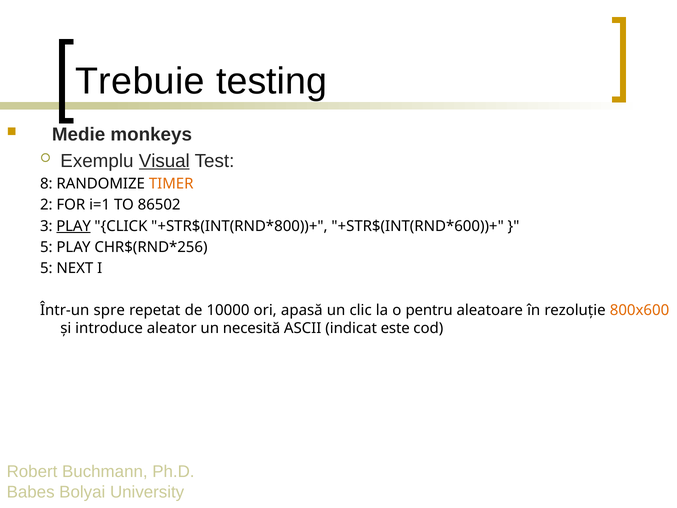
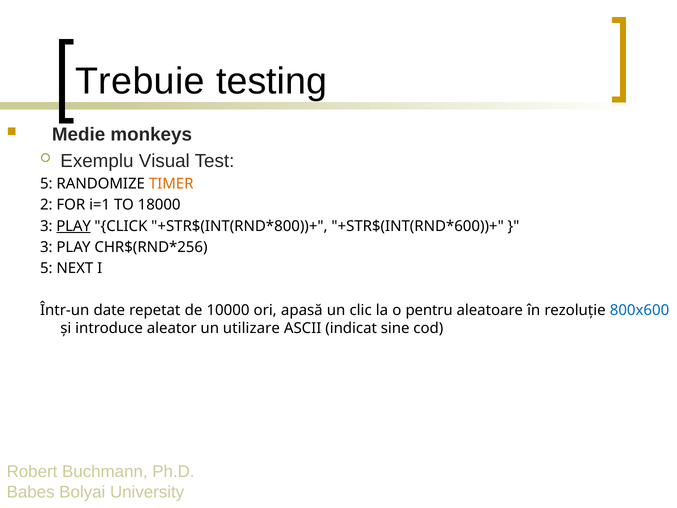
Visual underline: present -> none
8 at (46, 184): 8 -> 5
86502: 86502 -> 18000
5 at (46, 247): 5 -> 3
spre: spre -> date
800x600 colour: orange -> blue
necesită: necesită -> utilizare
este: este -> sine
